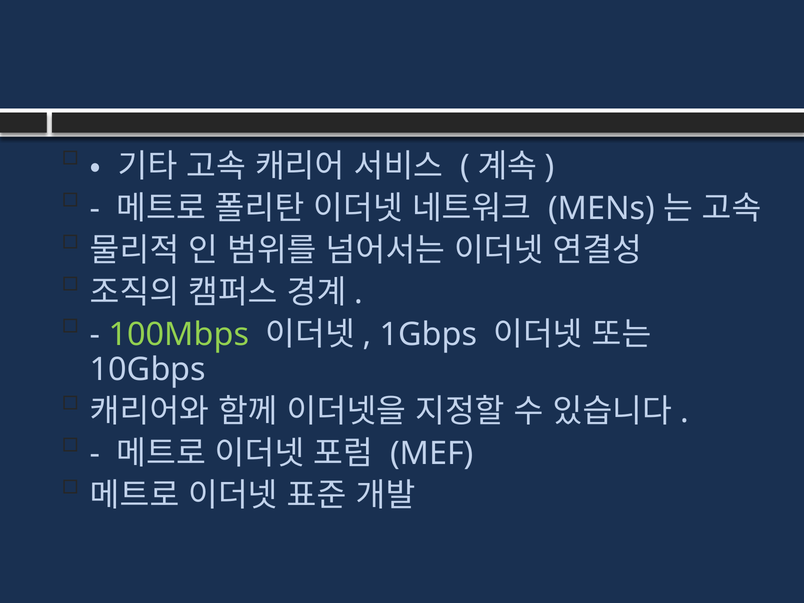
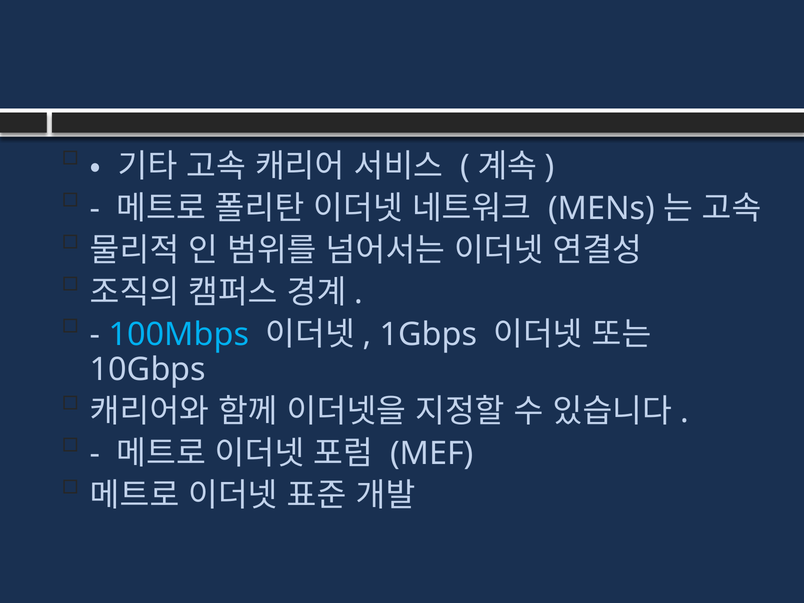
100Mbps colour: light green -> light blue
